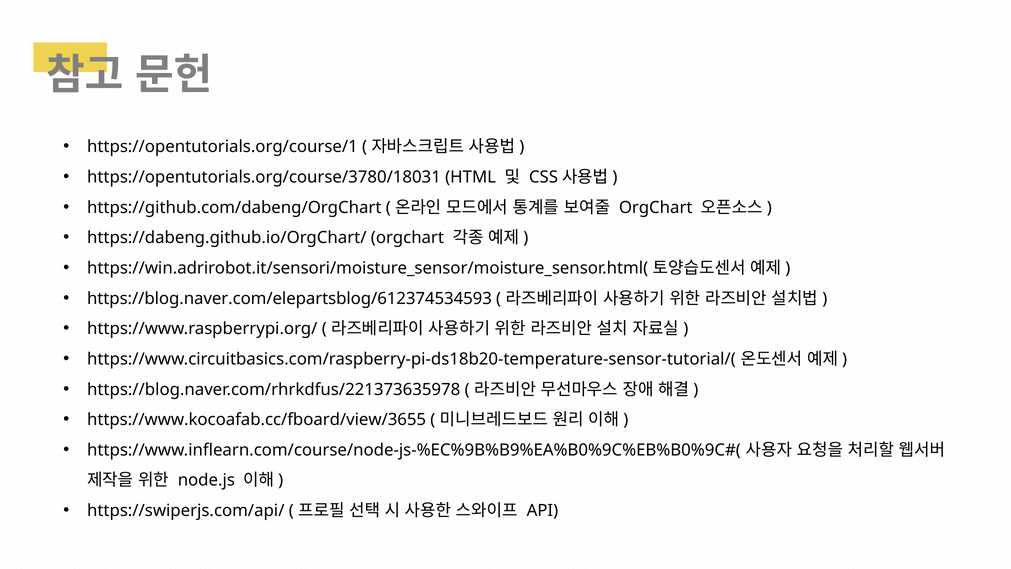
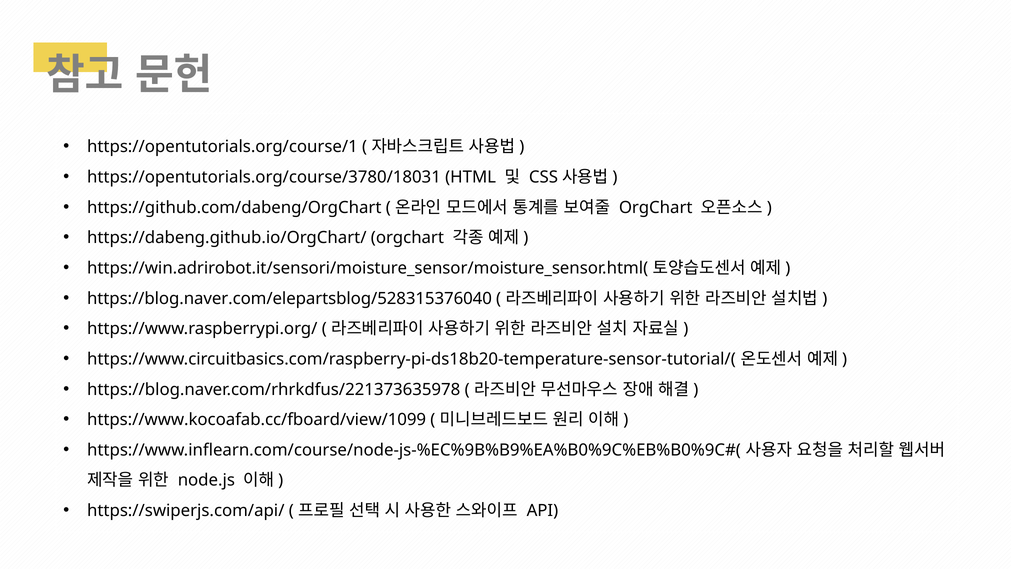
https://blog.naver.com/elepartsblog/612374534593: https://blog.naver.com/elepartsblog/612374534593 -> https://blog.naver.com/elepartsblog/528315376040
https://www.kocoafab.cc/fboard/view/3655: https://www.kocoafab.cc/fboard/view/3655 -> https://www.kocoafab.cc/fboard/view/1099
